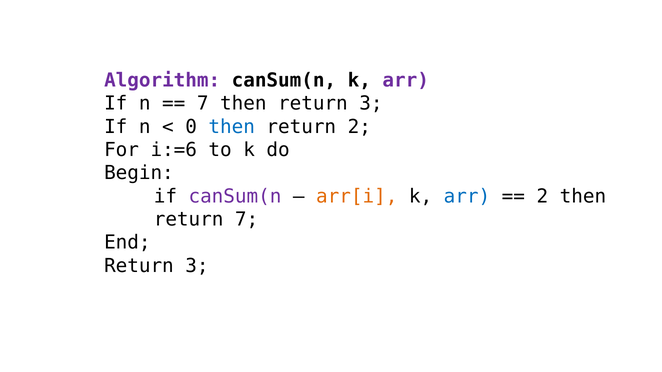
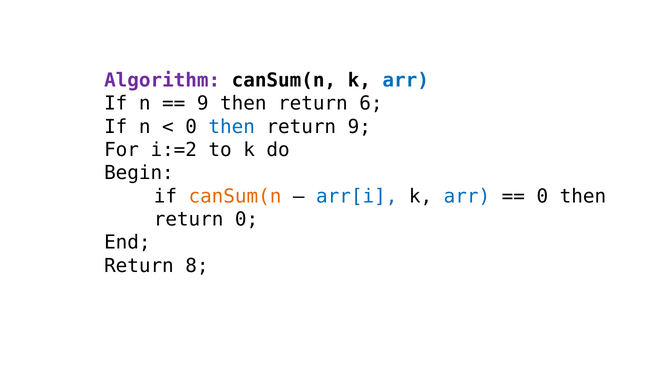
arr at (406, 80) colour: purple -> blue
7 at (203, 104): 7 -> 9
then return 3: 3 -> 6
return 2: 2 -> 9
i:=6: i:=6 -> i:=2
canSum(n at (235, 196) colour: purple -> orange
arr[i colour: orange -> blue
2 at (542, 196): 2 -> 0
return 7: 7 -> 0
3 at (197, 266): 3 -> 8
